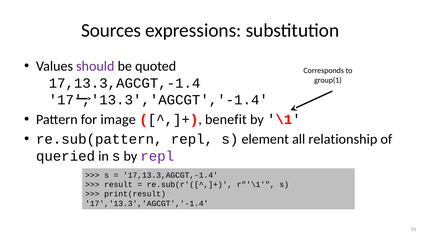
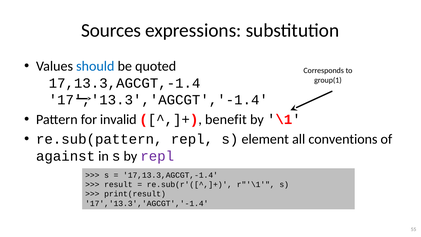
should colour: purple -> blue
image: image -> invalid
relationship: relationship -> conventions
queried: queried -> against
